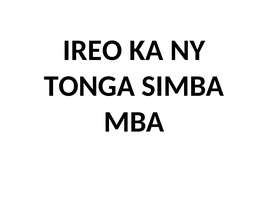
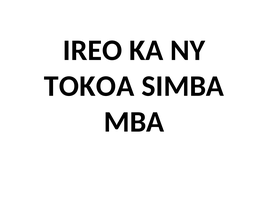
TONGA: TONGA -> TOKOA
